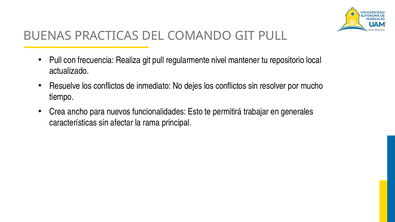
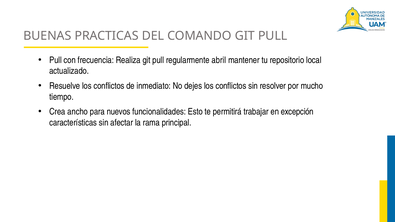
nivel: nivel -> abril
generales: generales -> excepción
